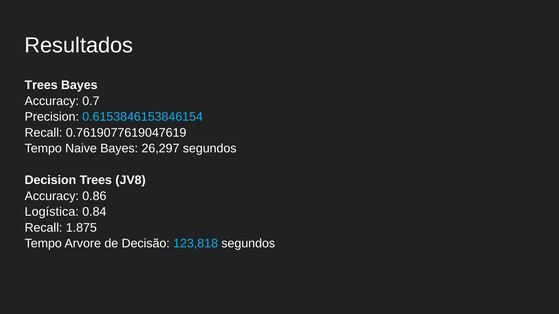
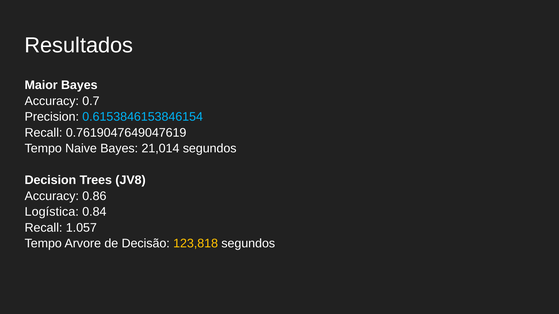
Trees at (41, 85): Trees -> Maior
0.7619077619047619: 0.7619077619047619 -> 0.7619047649047619
26,297: 26,297 -> 21,014
1.875: 1.875 -> 1.057
123,818 colour: light blue -> yellow
